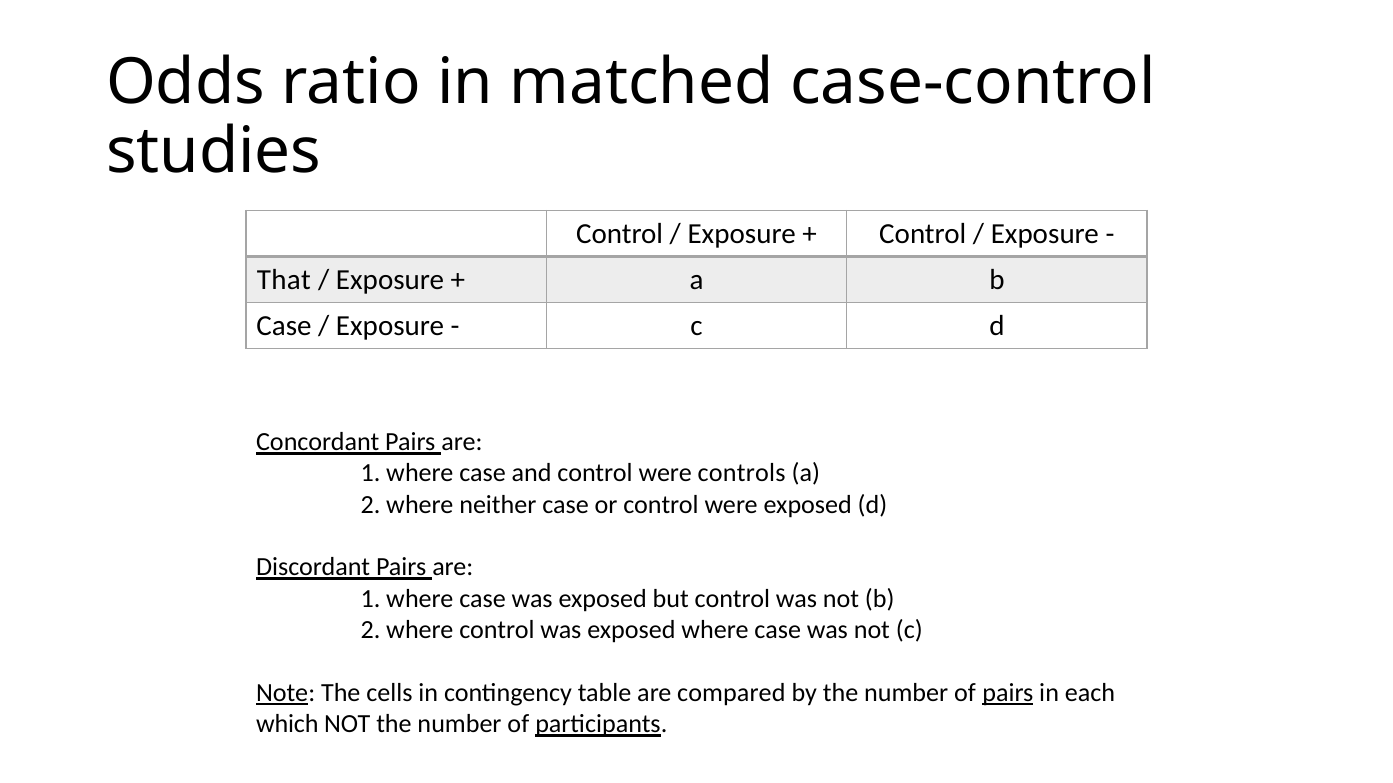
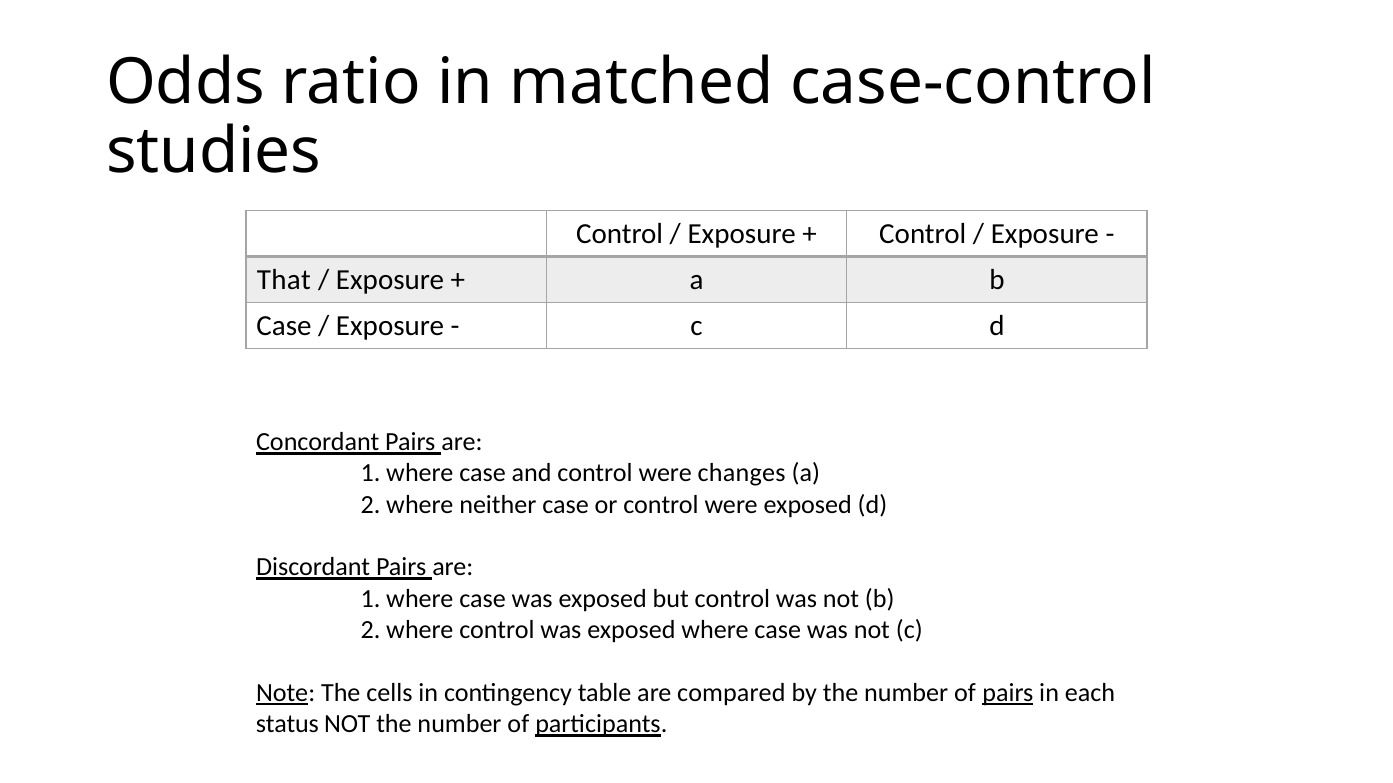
controls: controls -> changes
which: which -> status
